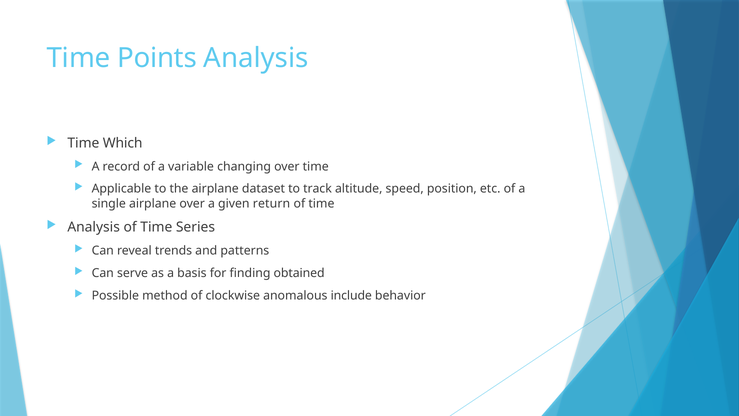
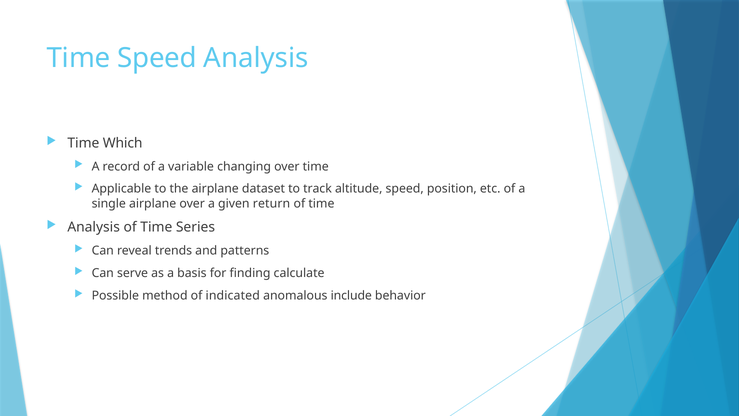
Time Points: Points -> Speed
obtained: obtained -> calculate
clockwise: clockwise -> indicated
